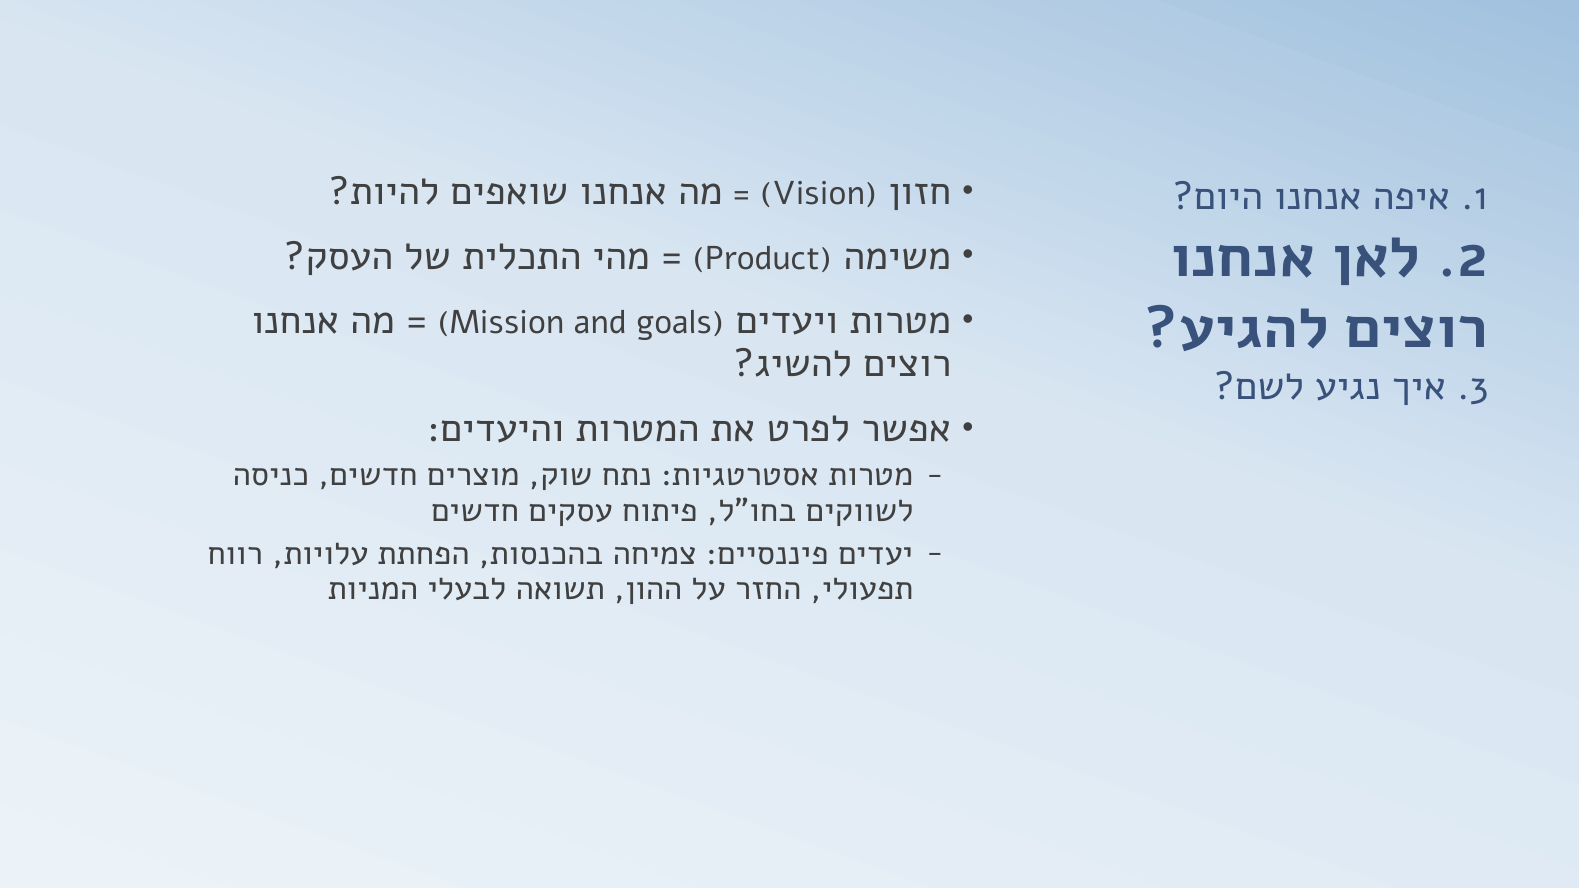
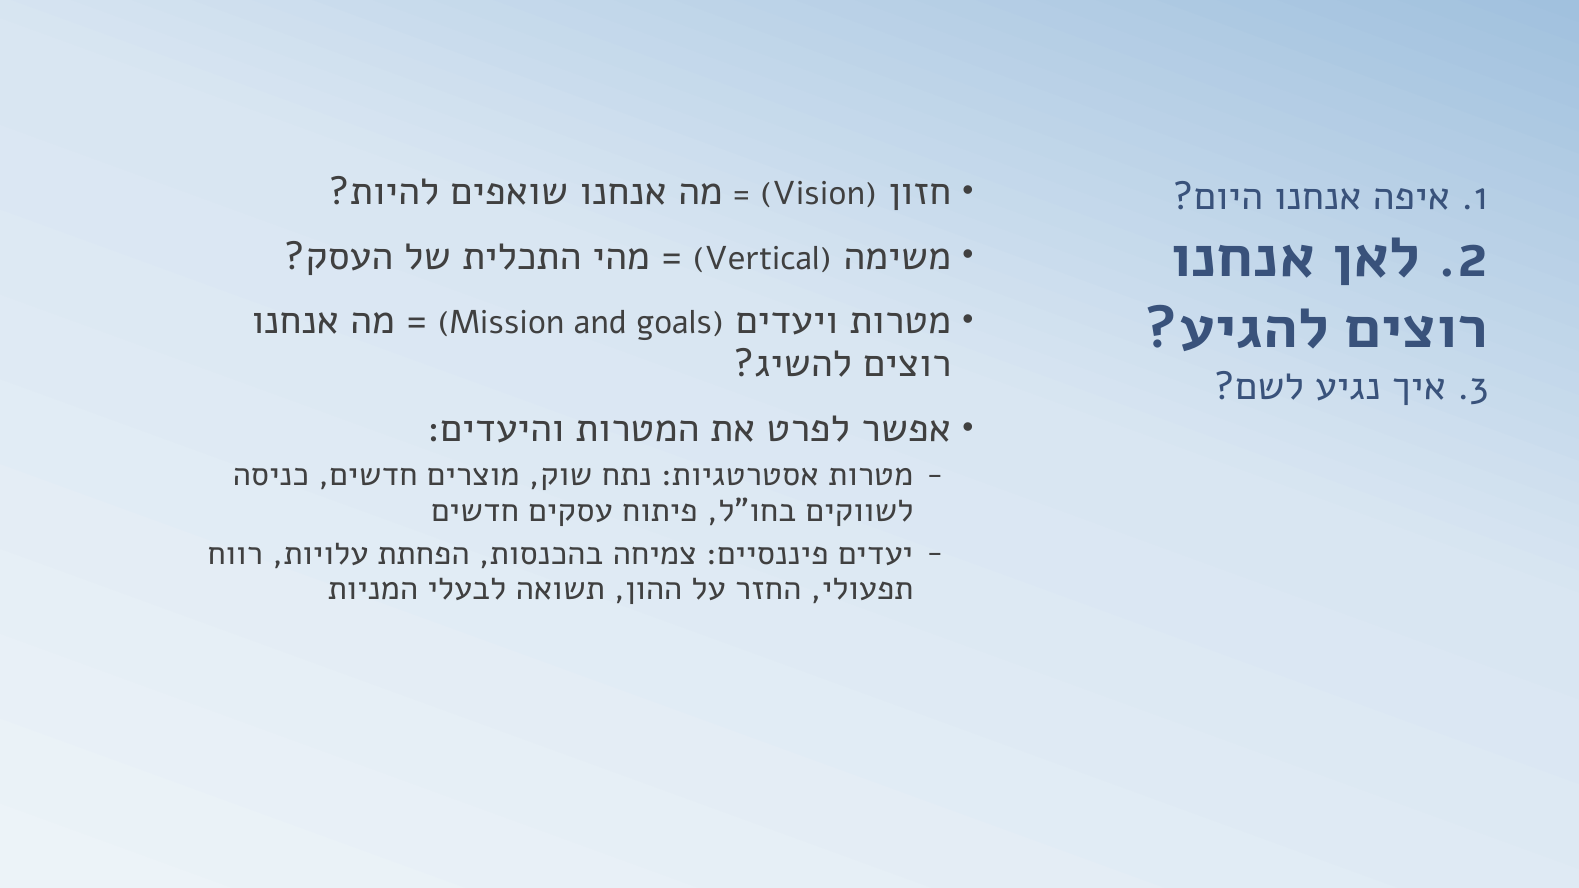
Product: Product -> Vertical
